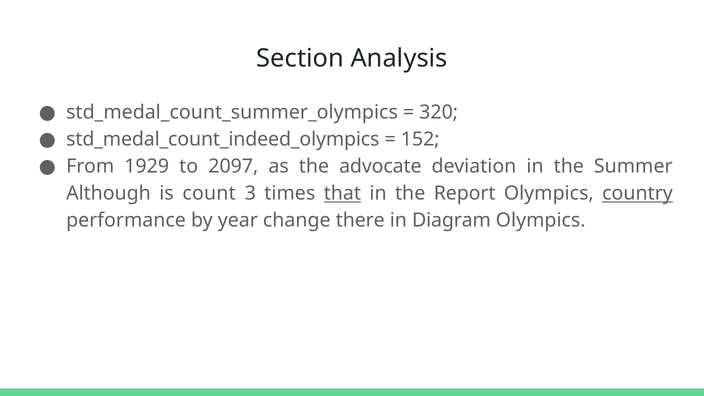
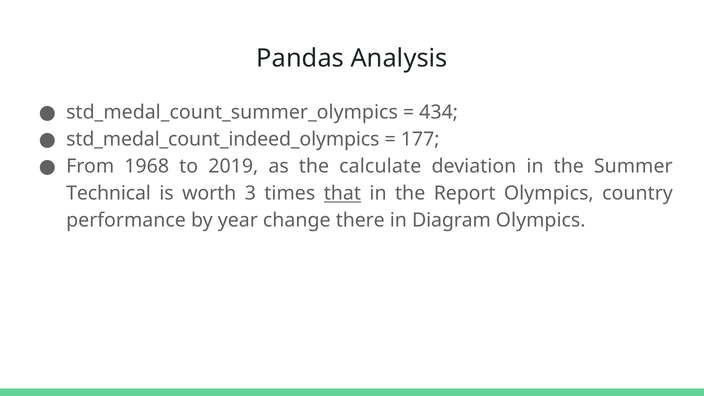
Section: Section -> Pandas
320: 320 -> 434
152: 152 -> 177
1929: 1929 -> 1968
2097: 2097 -> 2019
advocate: advocate -> calculate
Although: Although -> Technical
count: count -> worth
country underline: present -> none
